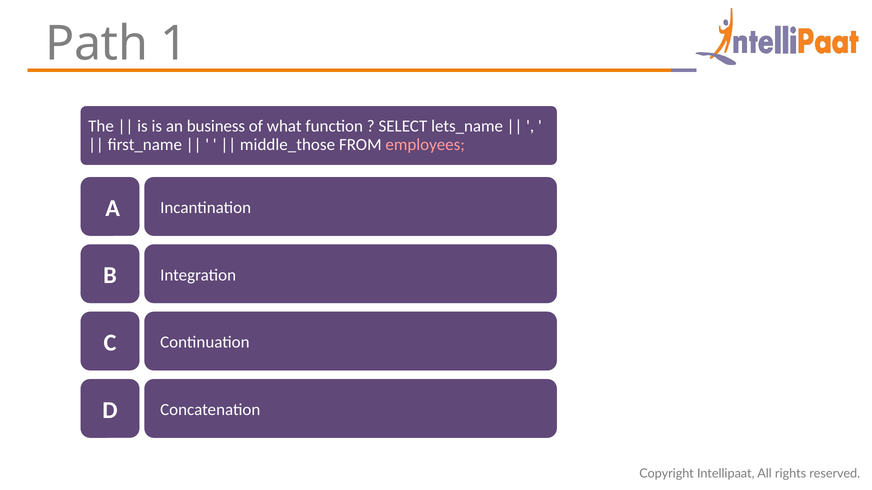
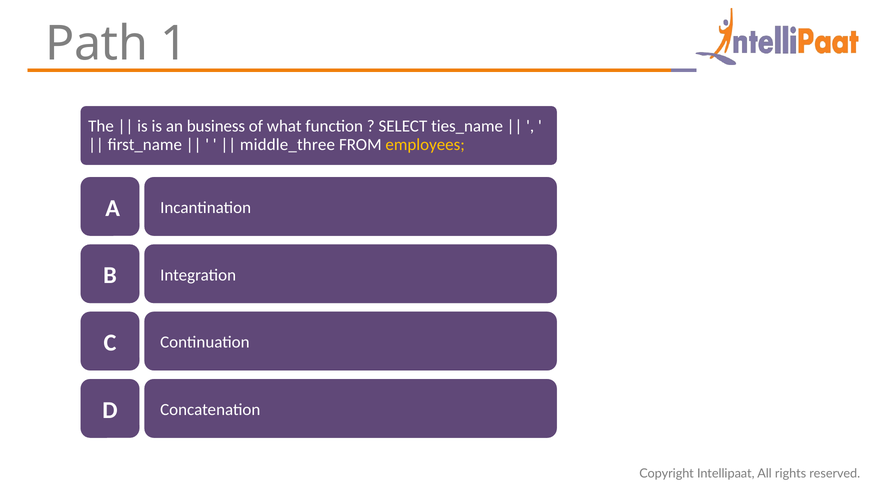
lets_name: lets_name -> ties_name
middle_those: middle_those -> middle_three
employees colour: pink -> yellow
